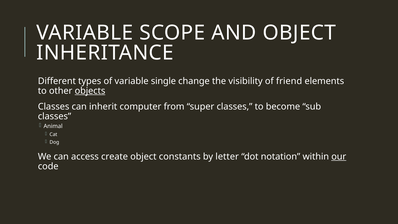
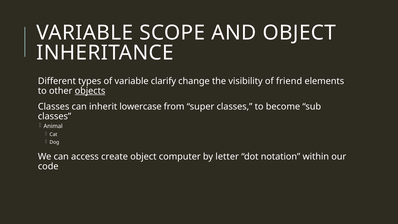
single: single -> clarify
computer: computer -> lowercase
constants: constants -> computer
our underline: present -> none
